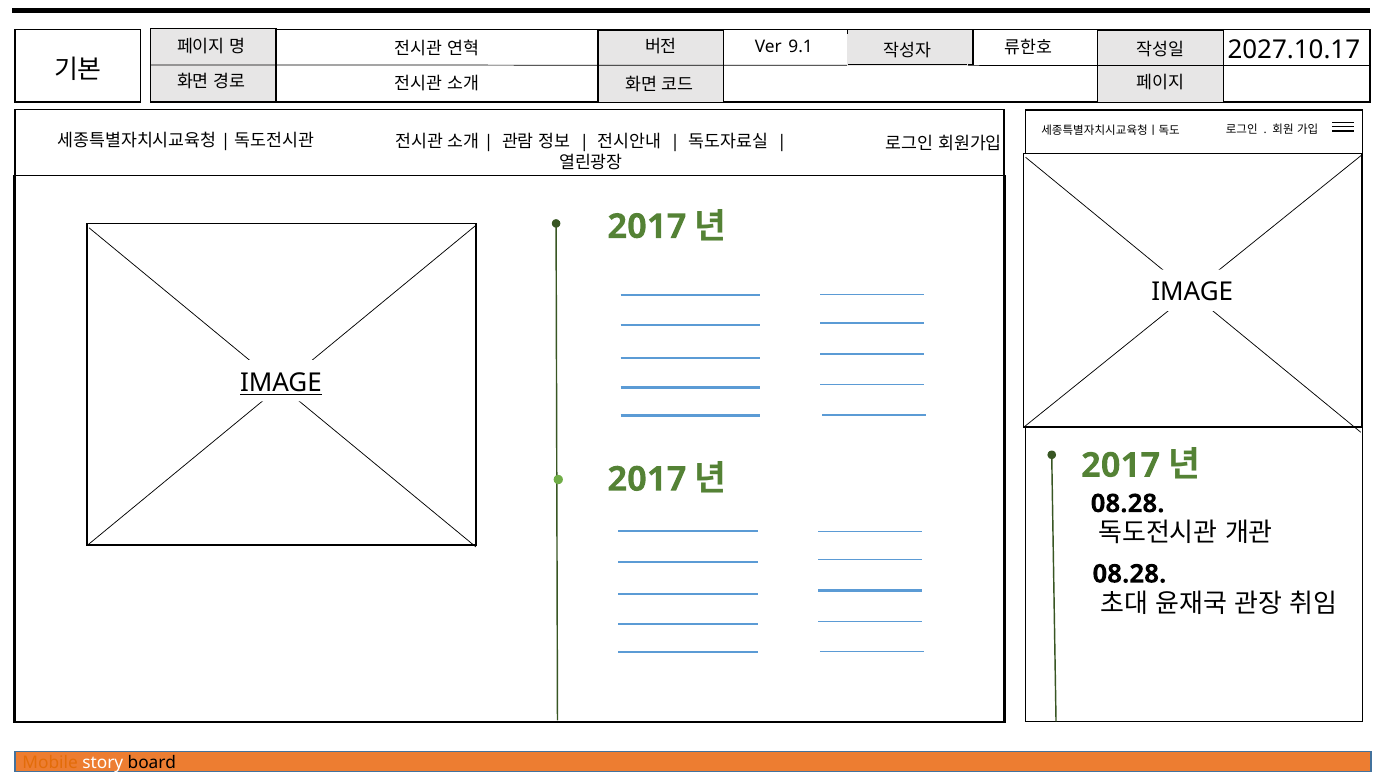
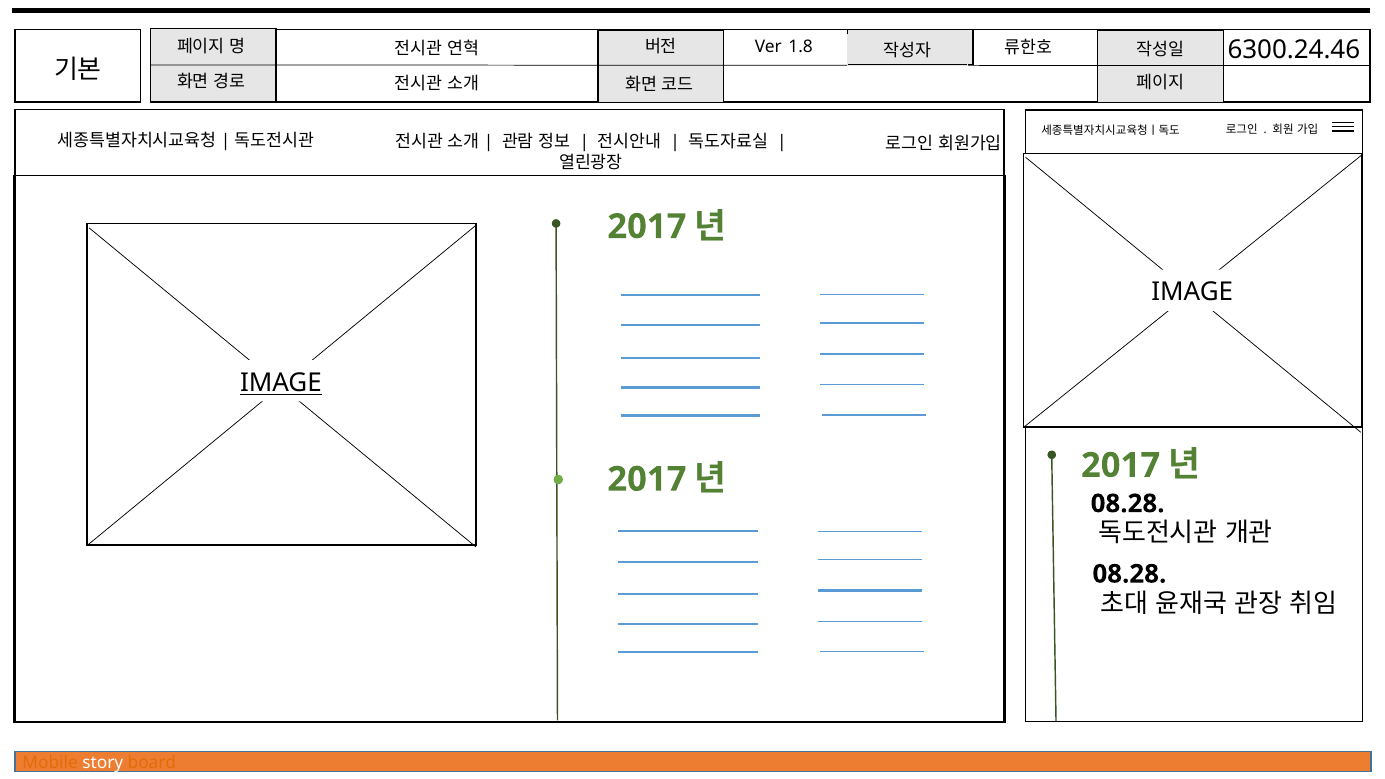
2027.10.17: 2027.10.17 -> 6300.24.46
9.1: 9.1 -> 1.8
board colour: black -> orange
